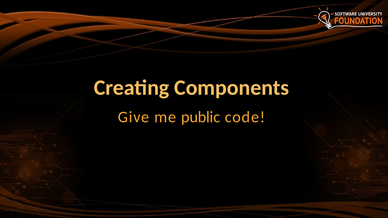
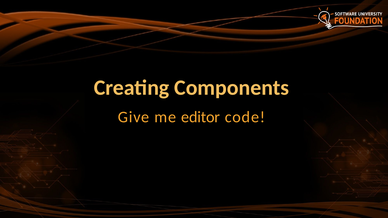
public: public -> editor
